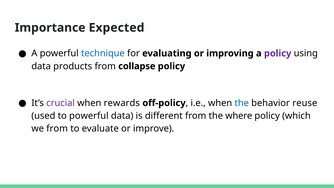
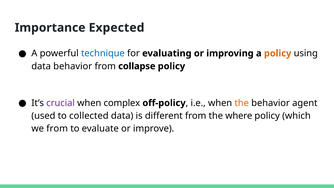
policy at (278, 53) colour: purple -> orange
data products: products -> behavior
rewards: rewards -> complex
the at (242, 103) colour: blue -> orange
reuse: reuse -> agent
to powerful: powerful -> collected
